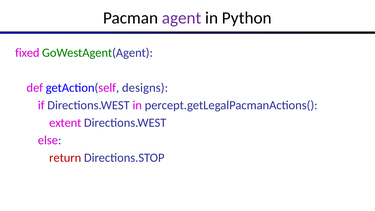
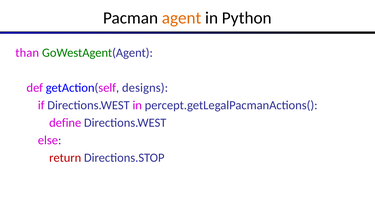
agent colour: purple -> orange
fixed: fixed -> than
extent: extent -> define
